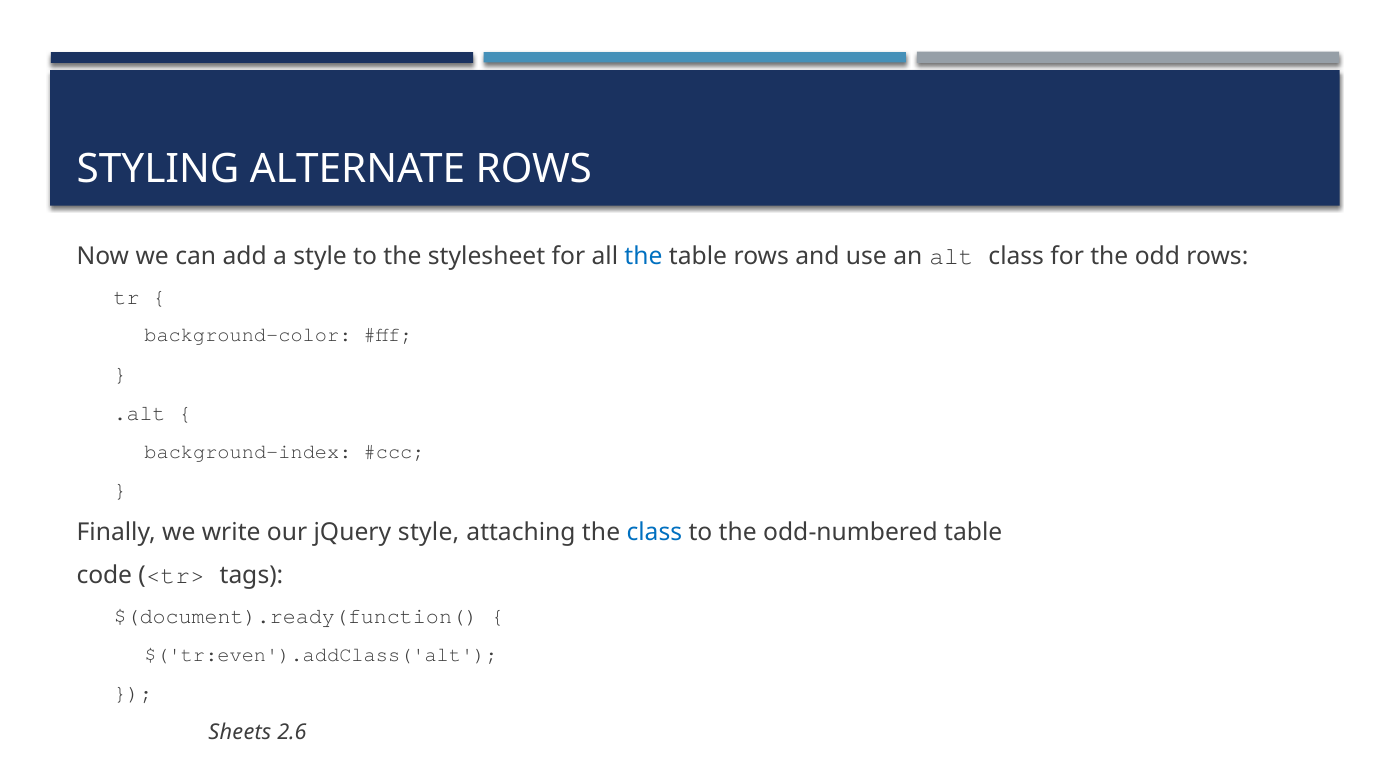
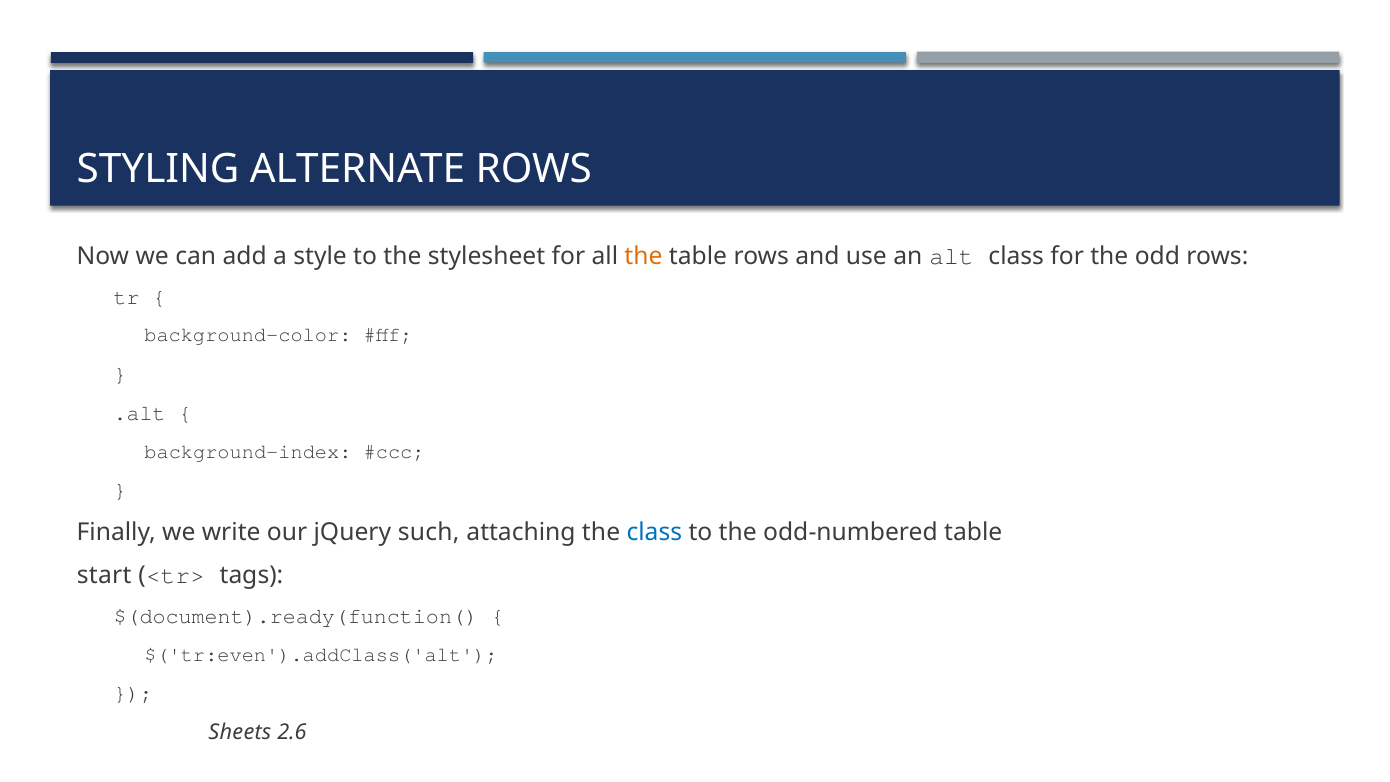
the at (644, 256) colour: blue -> orange
jQuery style: style -> such
code: code -> start
